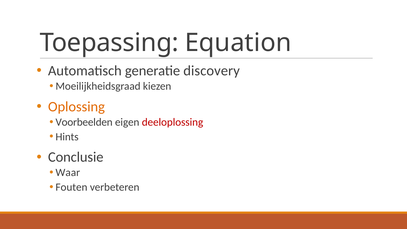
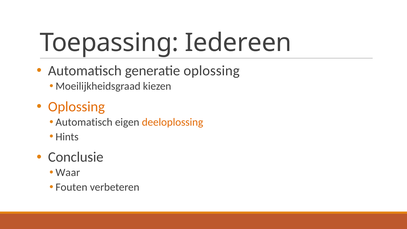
Equation: Equation -> Iedereen
generatie discovery: discovery -> oplossing
Voorbeelden at (84, 122): Voorbeelden -> Automatisch
deeloplossing colour: red -> orange
